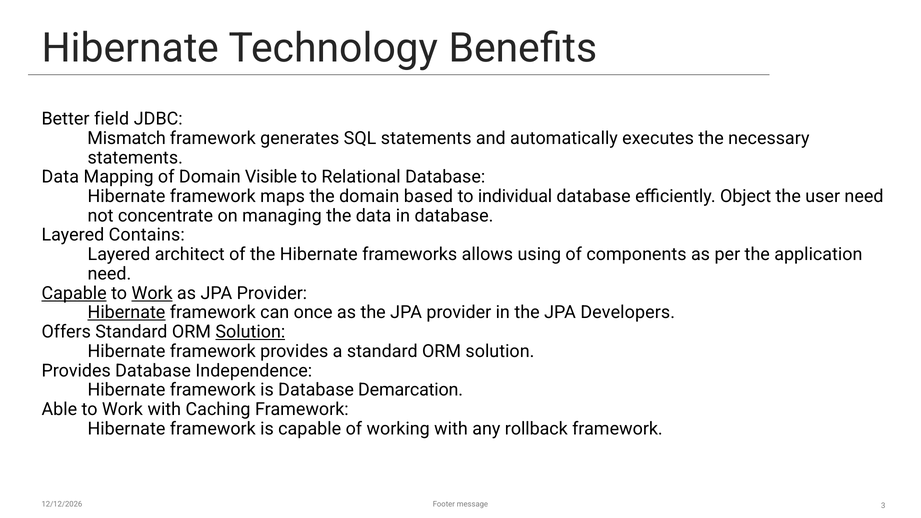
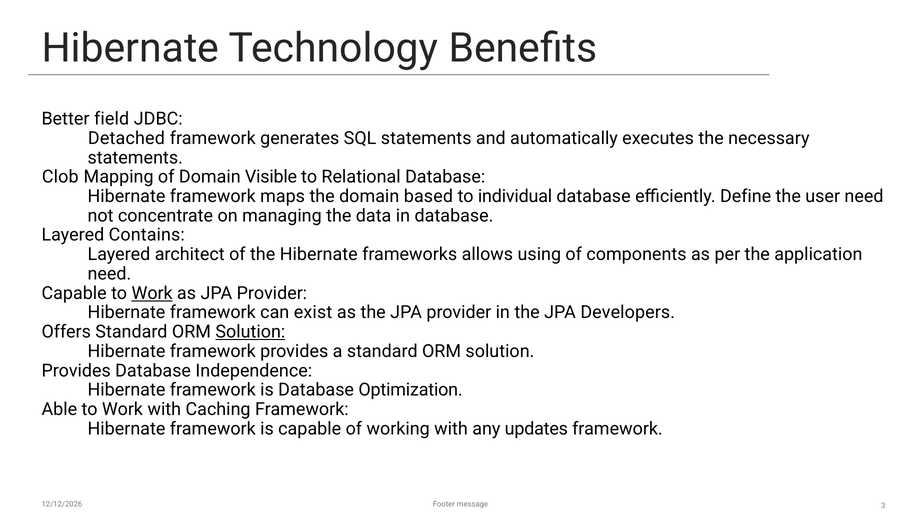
Mismatch: Mismatch -> Detached
Data at (60, 177): Data -> Clob
Object: Object -> Define
Capable at (74, 293) underline: present -> none
Hibernate at (126, 313) underline: present -> none
once: once -> exist
Demarcation: Demarcation -> Optimization
rollback: rollback -> updates
